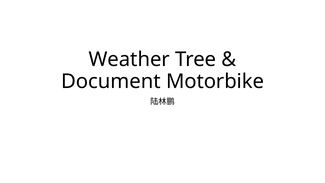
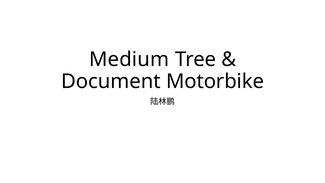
Weather: Weather -> Medium
